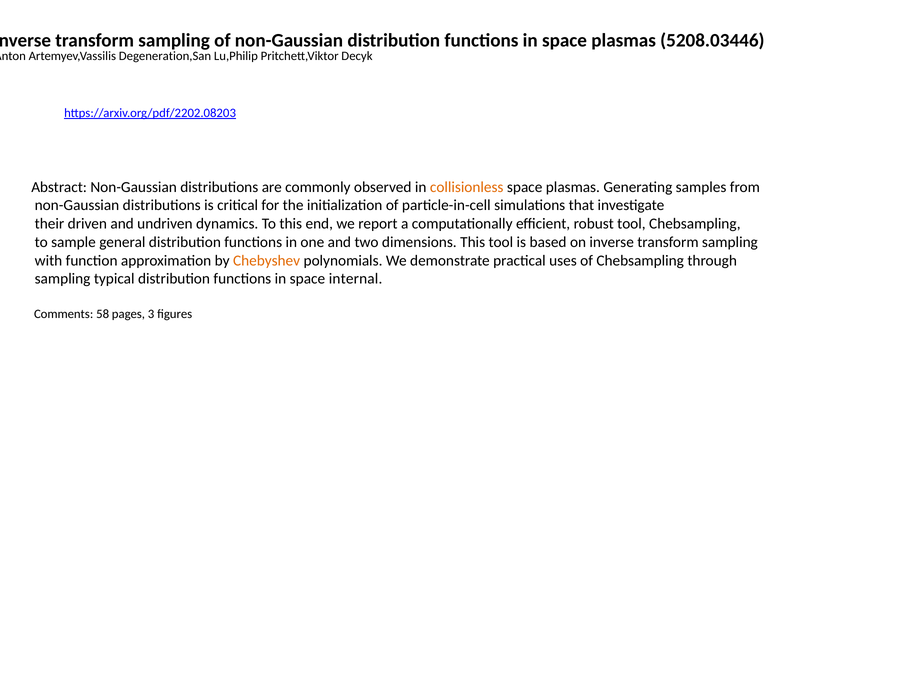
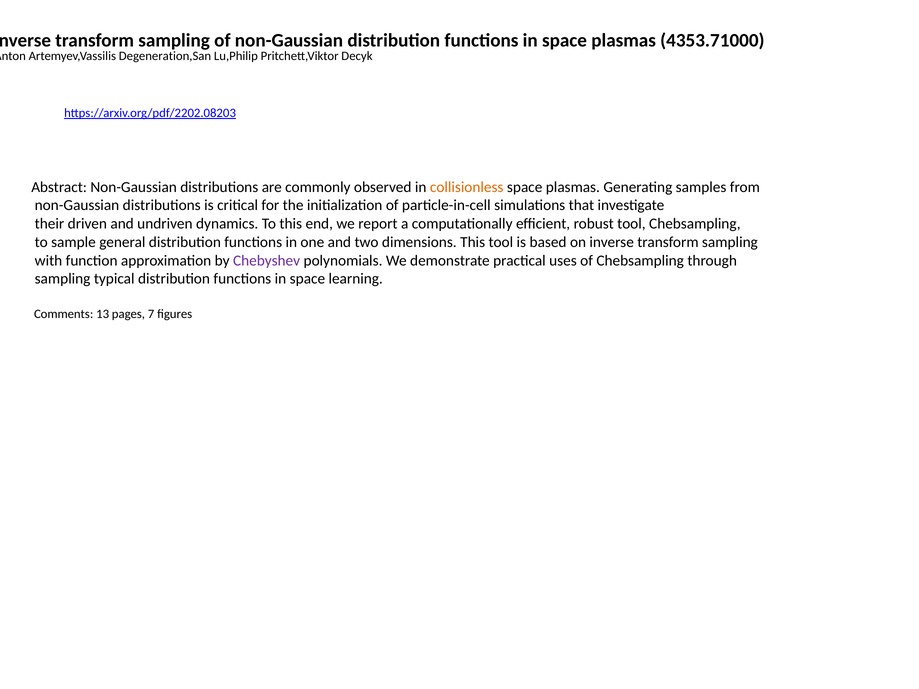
5208.03446: 5208.03446 -> 4353.71000
Chebyshev colour: orange -> purple
internal: internal -> learning
58: 58 -> 13
3: 3 -> 7
